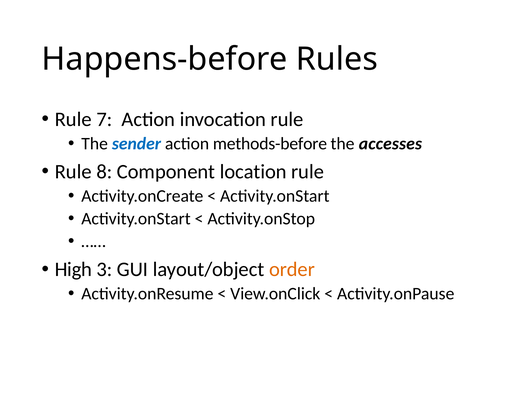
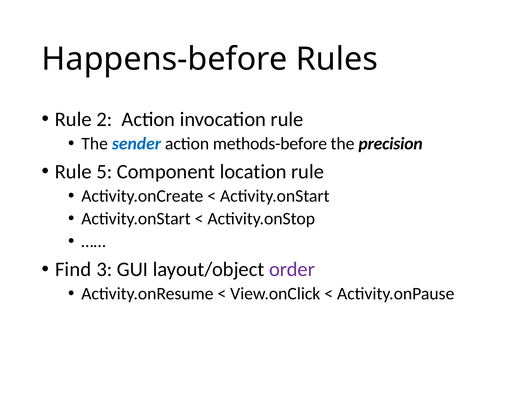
7: 7 -> 2
accesses: accesses -> precision
8: 8 -> 5
High: High -> Find
order colour: orange -> purple
